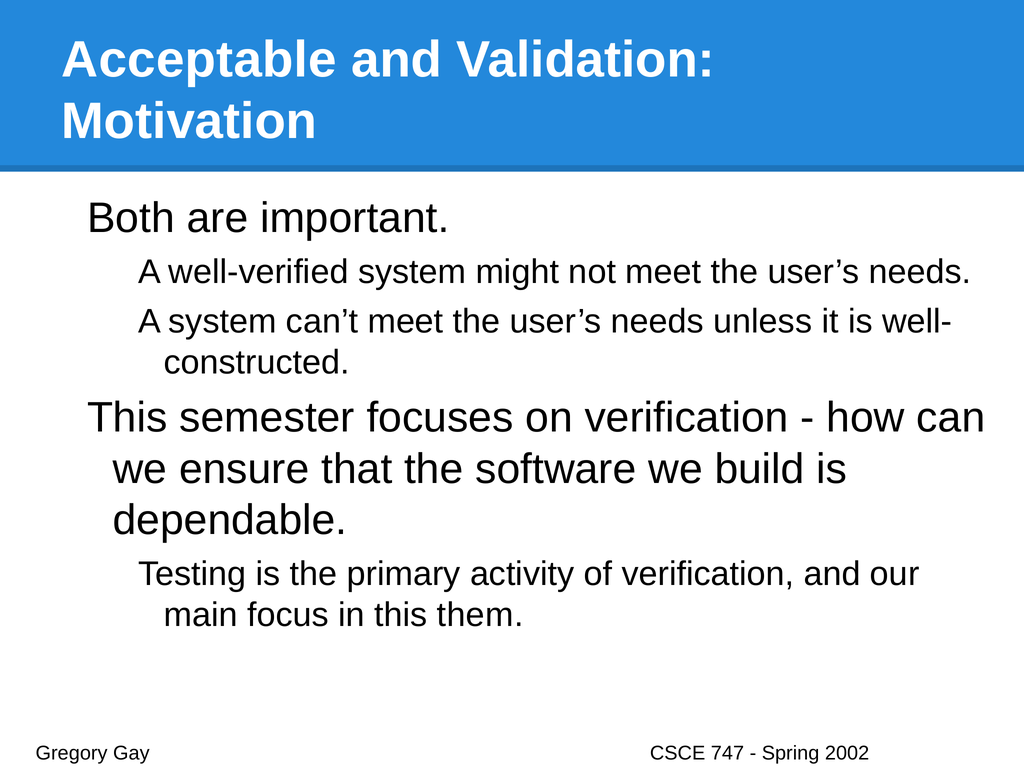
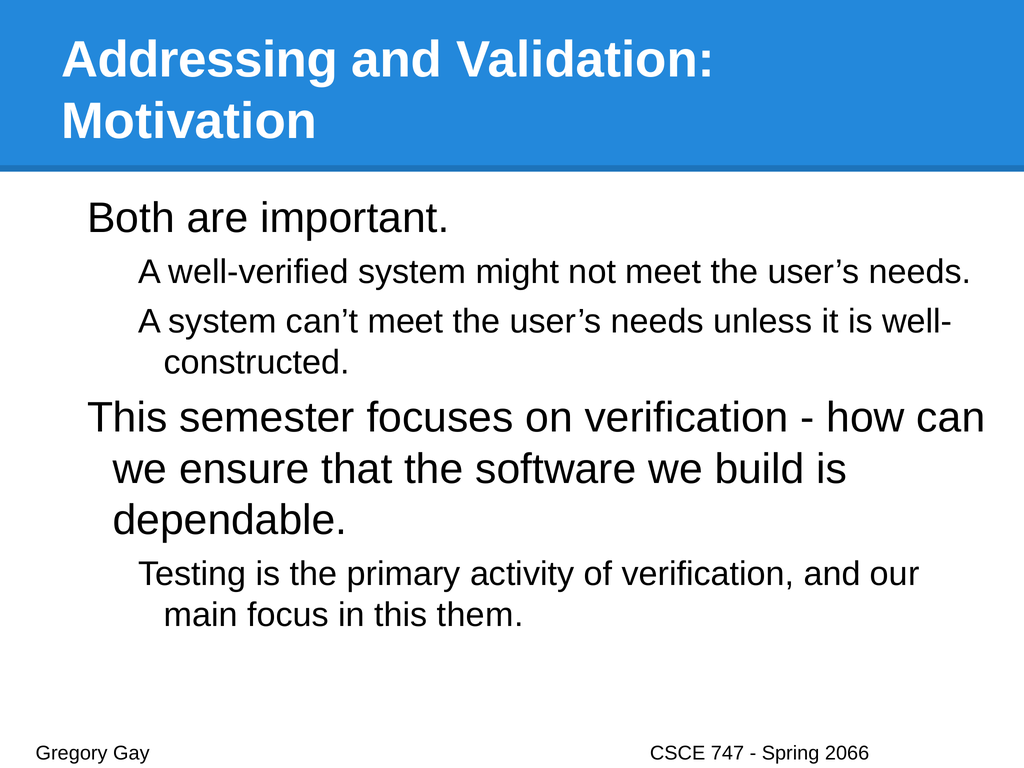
Acceptable: Acceptable -> Addressing
2002: 2002 -> 2066
